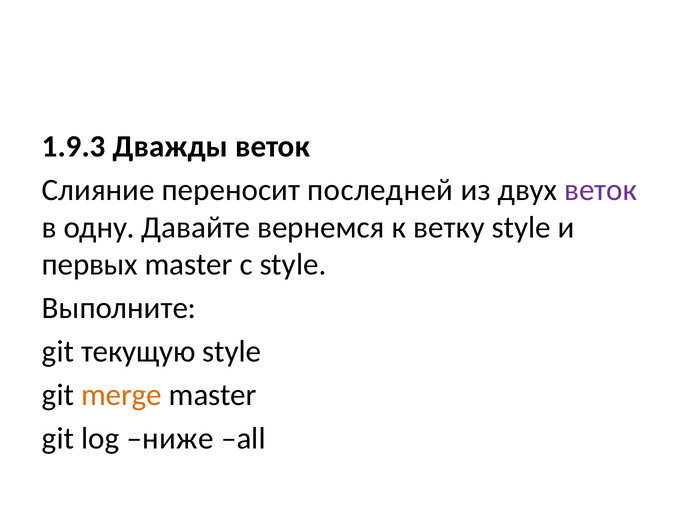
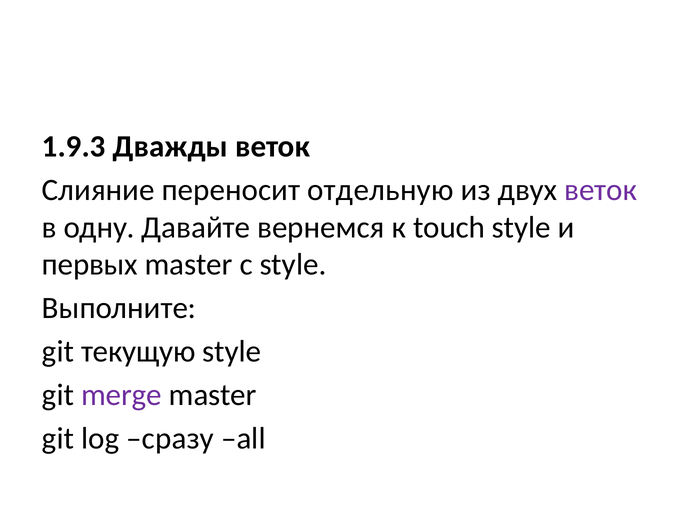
последней: последней -> отдельную
ветку: ветку -> touch
merge colour: orange -> purple
ниже: ниже -> сразу
